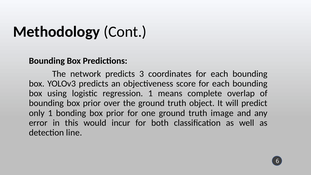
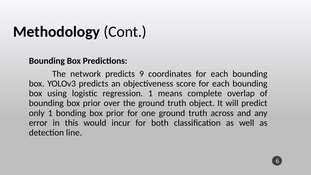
3: 3 -> 9
image: image -> across
